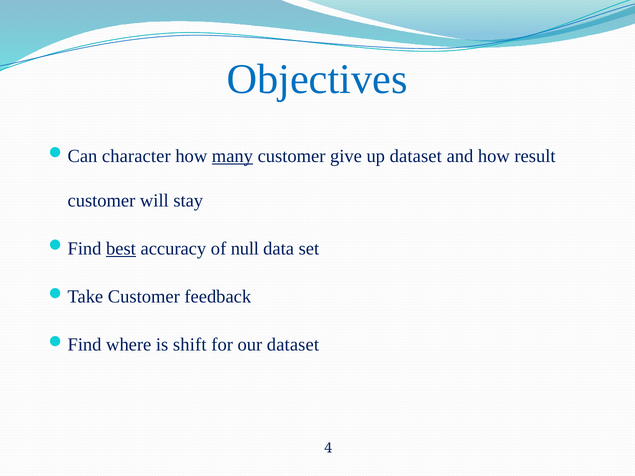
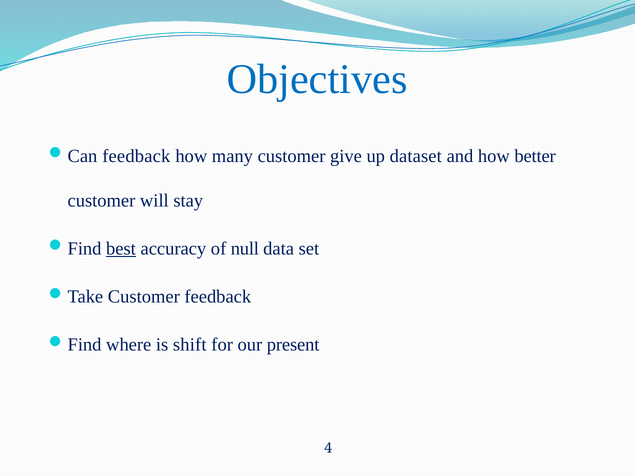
character at (136, 156): character -> feedback
many underline: present -> none
result: result -> better
our dataset: dataset -> present
